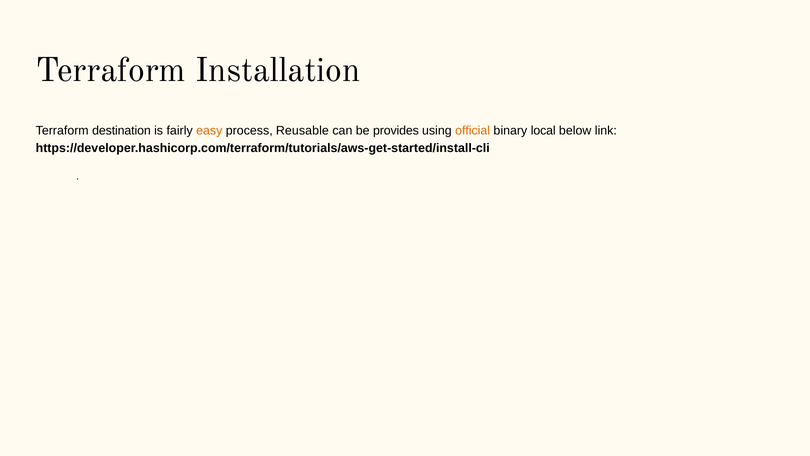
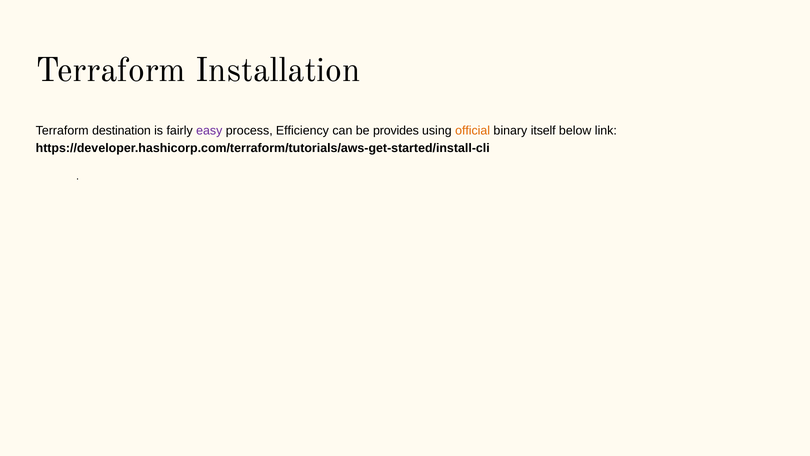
easy colour: orange -> purple
Reusable: Reusable -> Efficiency
local: local -> itself
